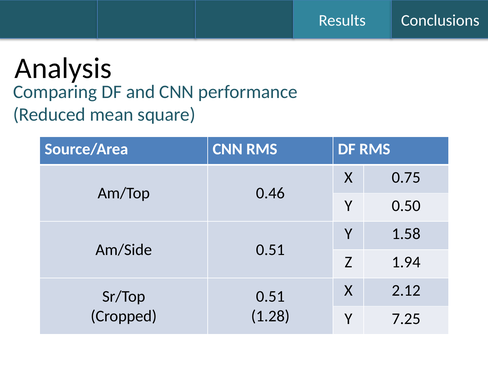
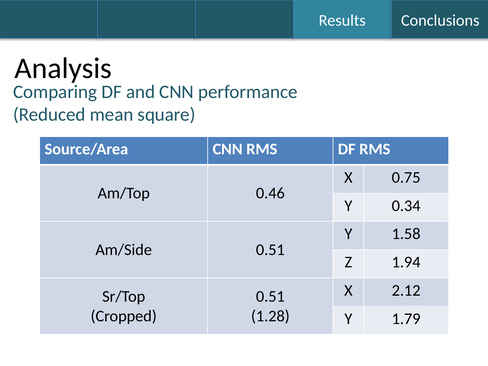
0.50: 0.50 -> 0.34
7.25: 7.25 -> 1.79
